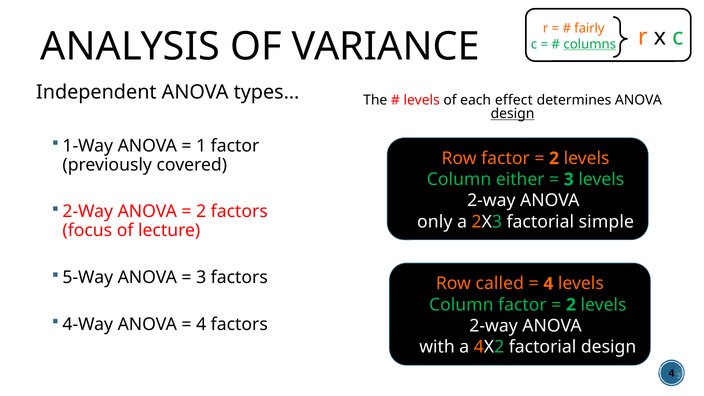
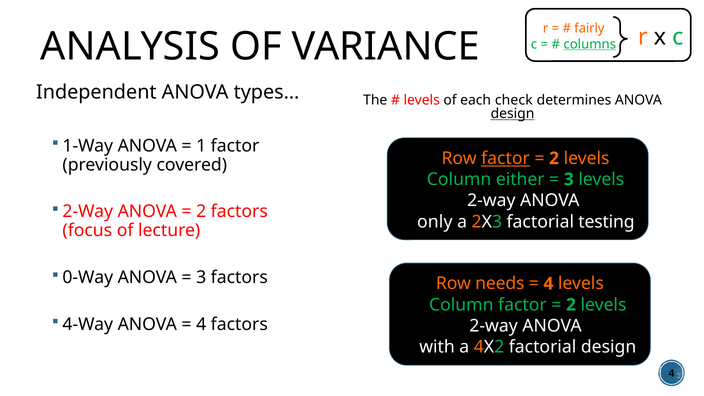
effect: effect -> check
factor at (506, 158) underline: none -> present
simple: simple -> testing
5-Way: 5-Way -> 0-Way
called: called -> needs
